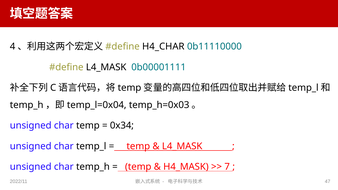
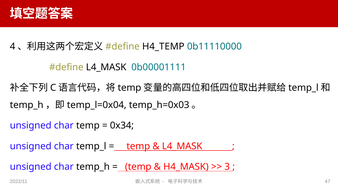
H4_CHAR: H4_CHAR -> H4_TEMP
7: 7 -> 3
